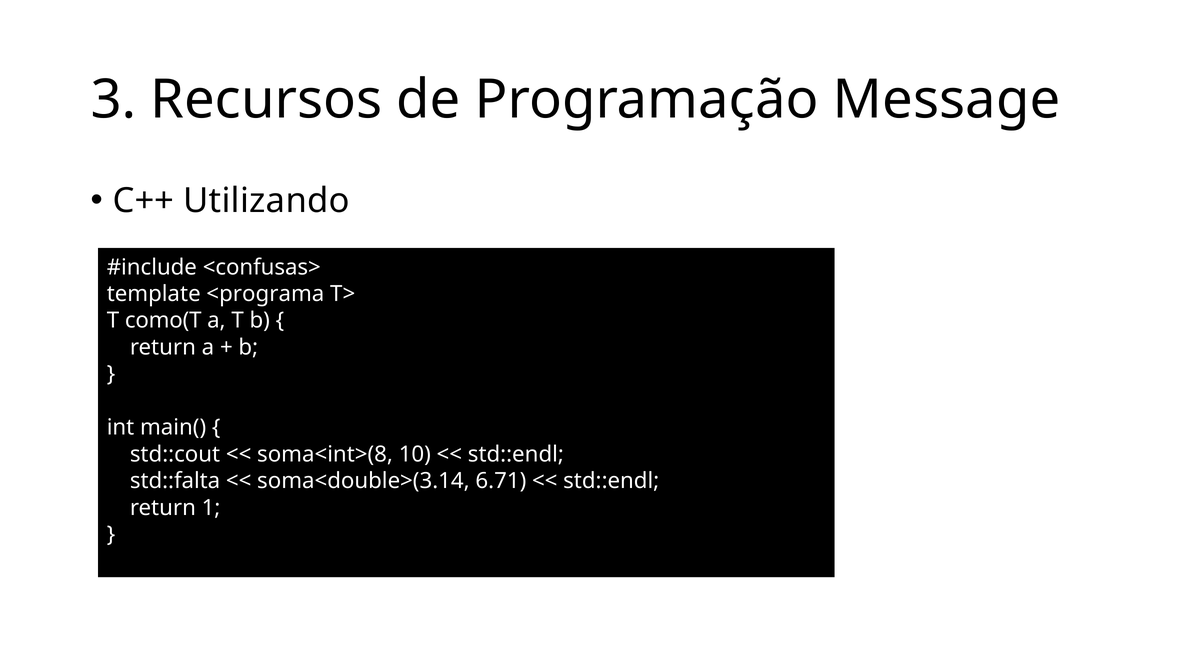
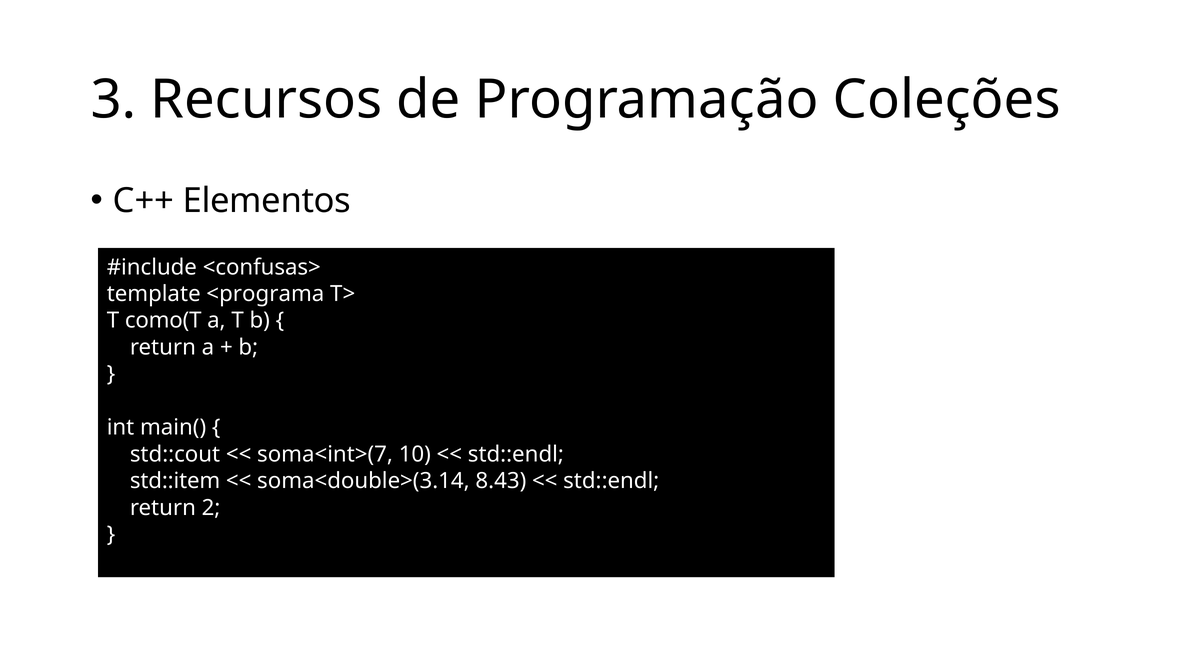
Message: Message -> Coleções
Utilizando: Utilizando -> Elementos
soma<int>(8: soma<int>(8 -> soma<int>(7
std::falta: std::falta -> std::item
6.71: 6.71 -> 8.43
1: 1 -> 2
